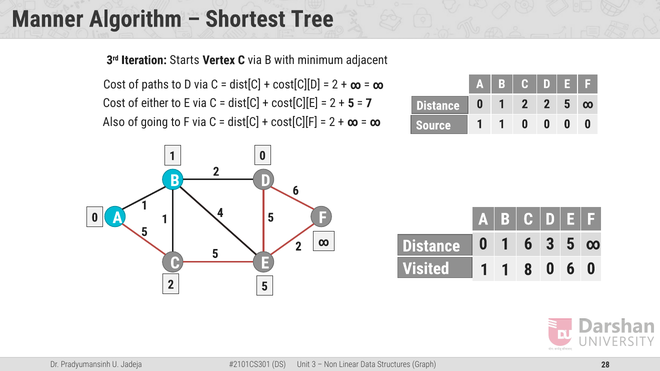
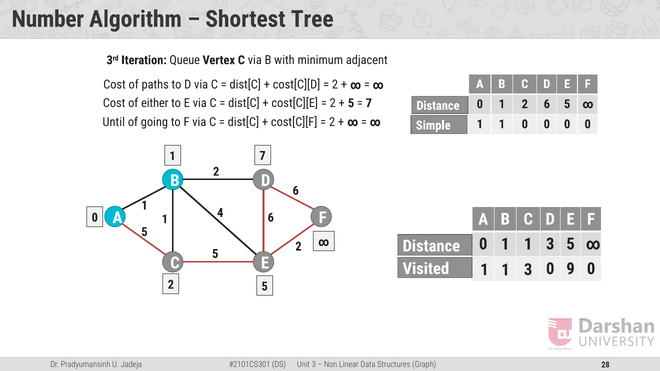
Manner: Manner -> Number
Starts: Starts -> Queue
2 2: 2 -> 6
Also: Also -> Until
Source: Source -> Simple
0 at (263, 156): 0 -> 7
4 5: 5 -> 6
0 1 6: 6 -> 1
Visited 1 1 8: 8 -> 3
0 6: 6 -> 9
